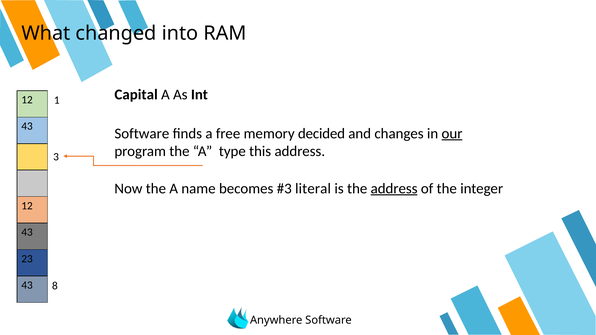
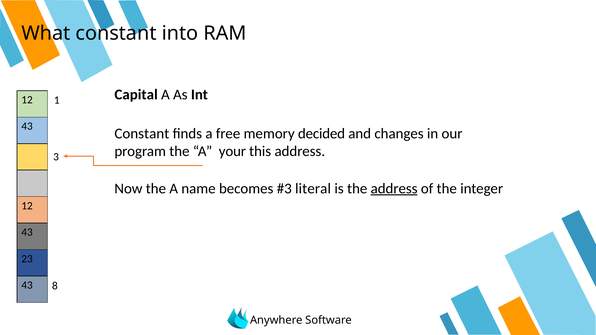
What changed: changed -> constant
Software at (142, 134): Software -> Constant
our underline: present -> none
type: type -> your
